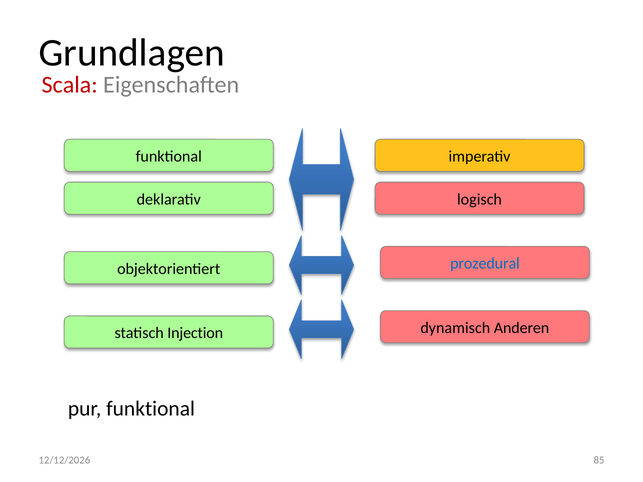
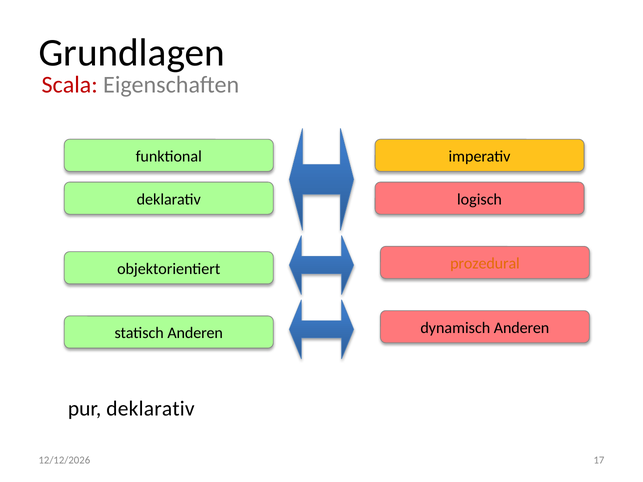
prozedural colour: blue -> orange
statisch Injection: Injection -> Anderen
pur funktional: funktional -> deklarativ
85: 85 -> 17
